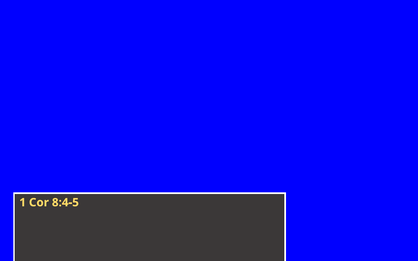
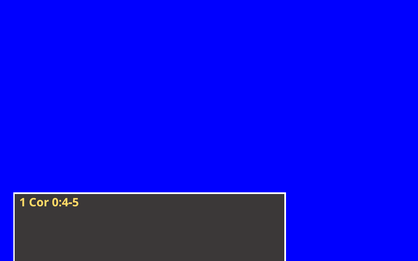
8:4-5: 8:4-5 -> 0:4-5
